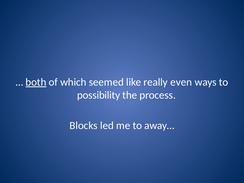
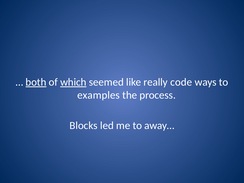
which underline: none -> present
even: even -> code
possibility: possibility -> examples
